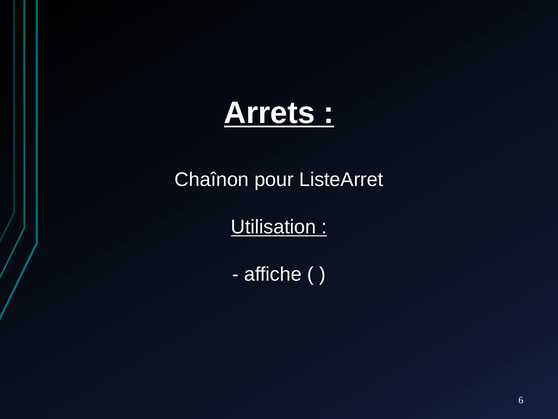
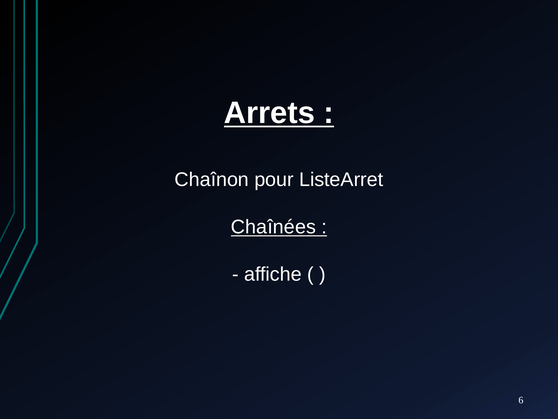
Utilisation: Utilisation -> Chaînées
